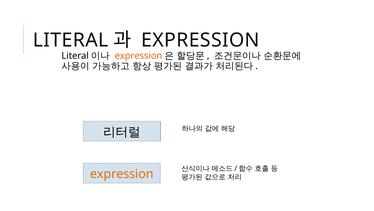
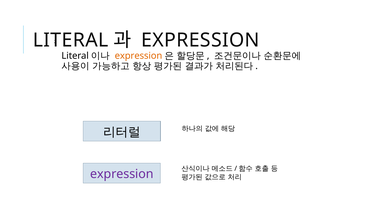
expression at (122, 173) colour: orange -> purple
